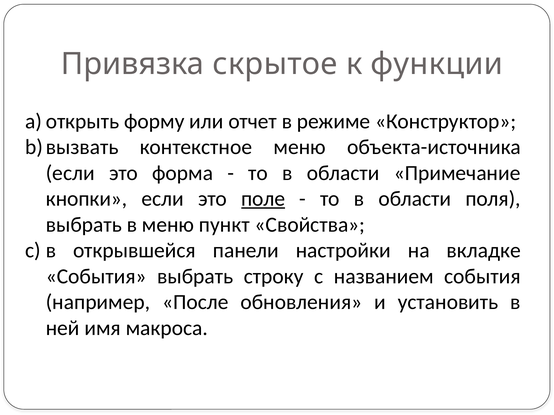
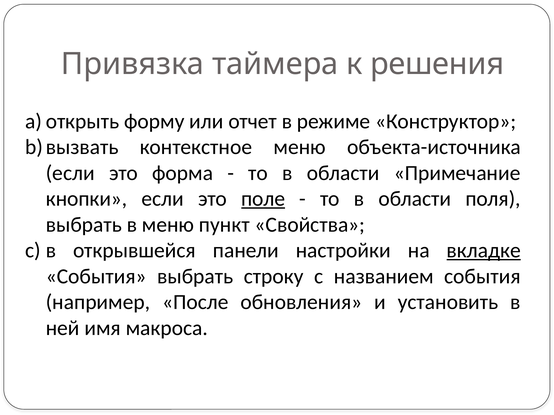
скрытое: скрытое -> таймера
функции: функции -> решения
вкладке underline: none -> present
